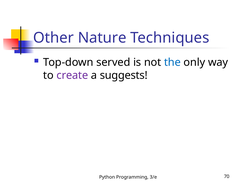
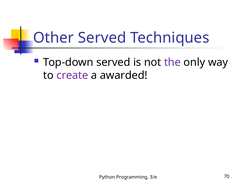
Other Nature: Nature -> Served
the colour: blue -> purple
suggests: suggests -> awarded
